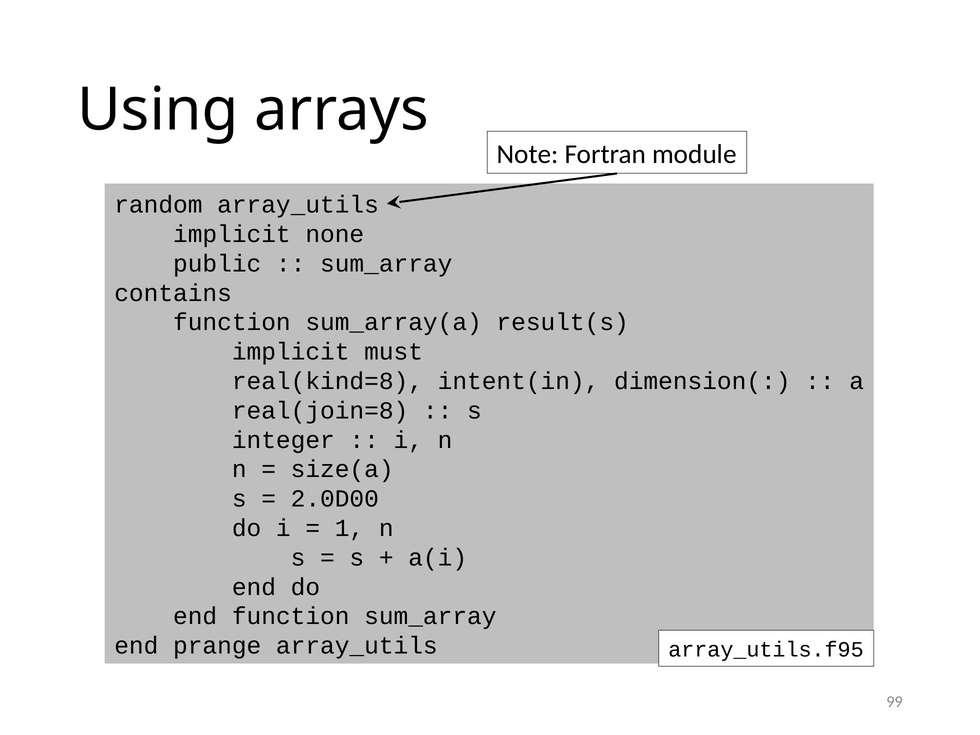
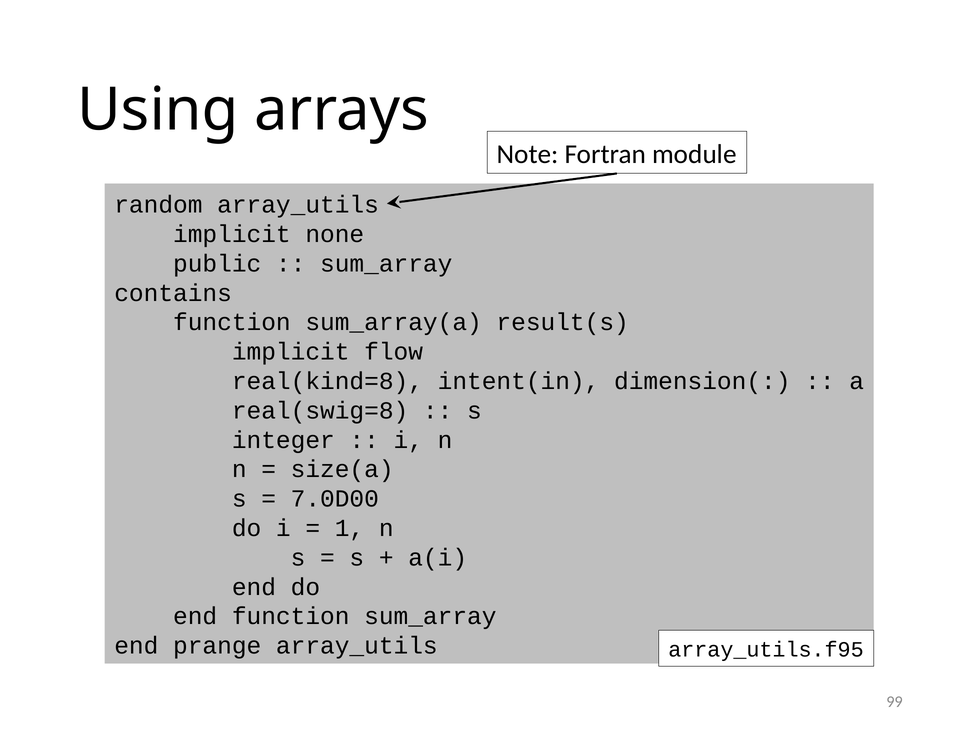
must: must -> flow
real(join=8: real(join=8 -> real(swig=8
2.0D00: 2.0D00 -> 7.0D00
